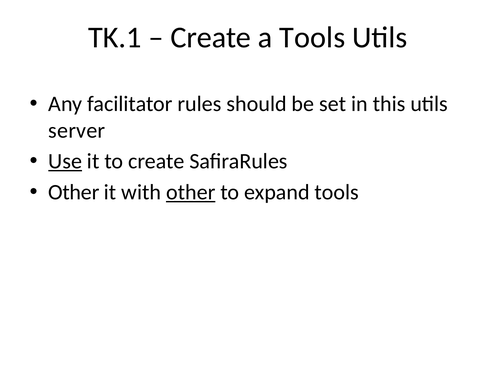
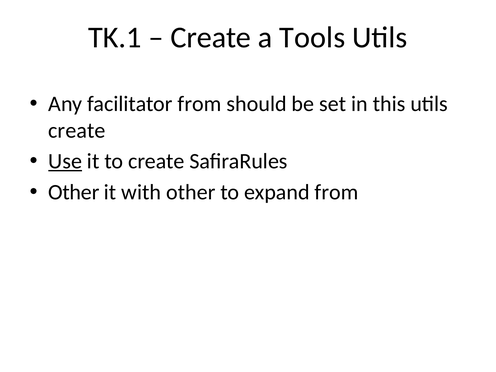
facilitator rules: rules -> from
server at (77, 130): server -> create
other at (191, 192) underline: present -> none
expand tools: tools -> from
